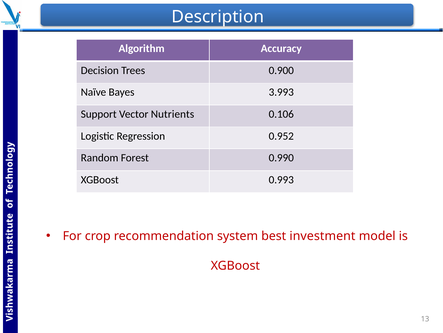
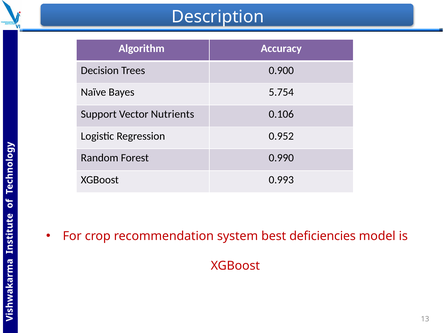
3.993: 3.993 -> 5.754
investment: investment -> deficiencies
